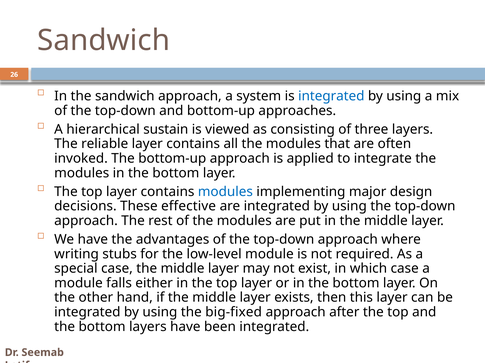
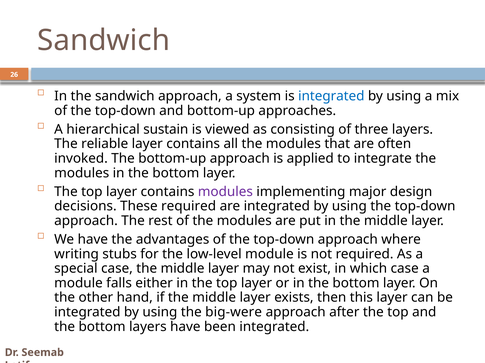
modules at (225, 192) colour: blue -> purple
These effective: effective -> required
big-fixed: big-fixed -> big-were
